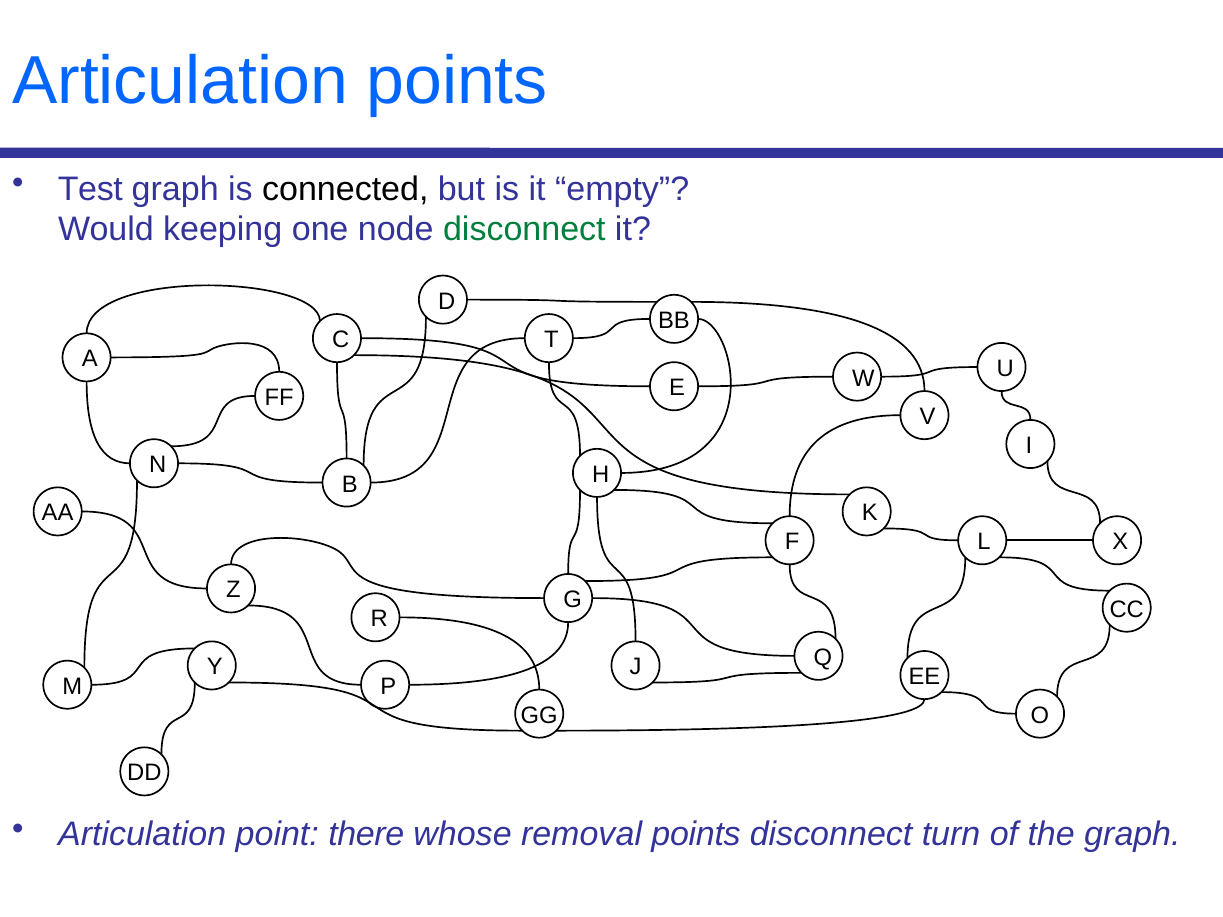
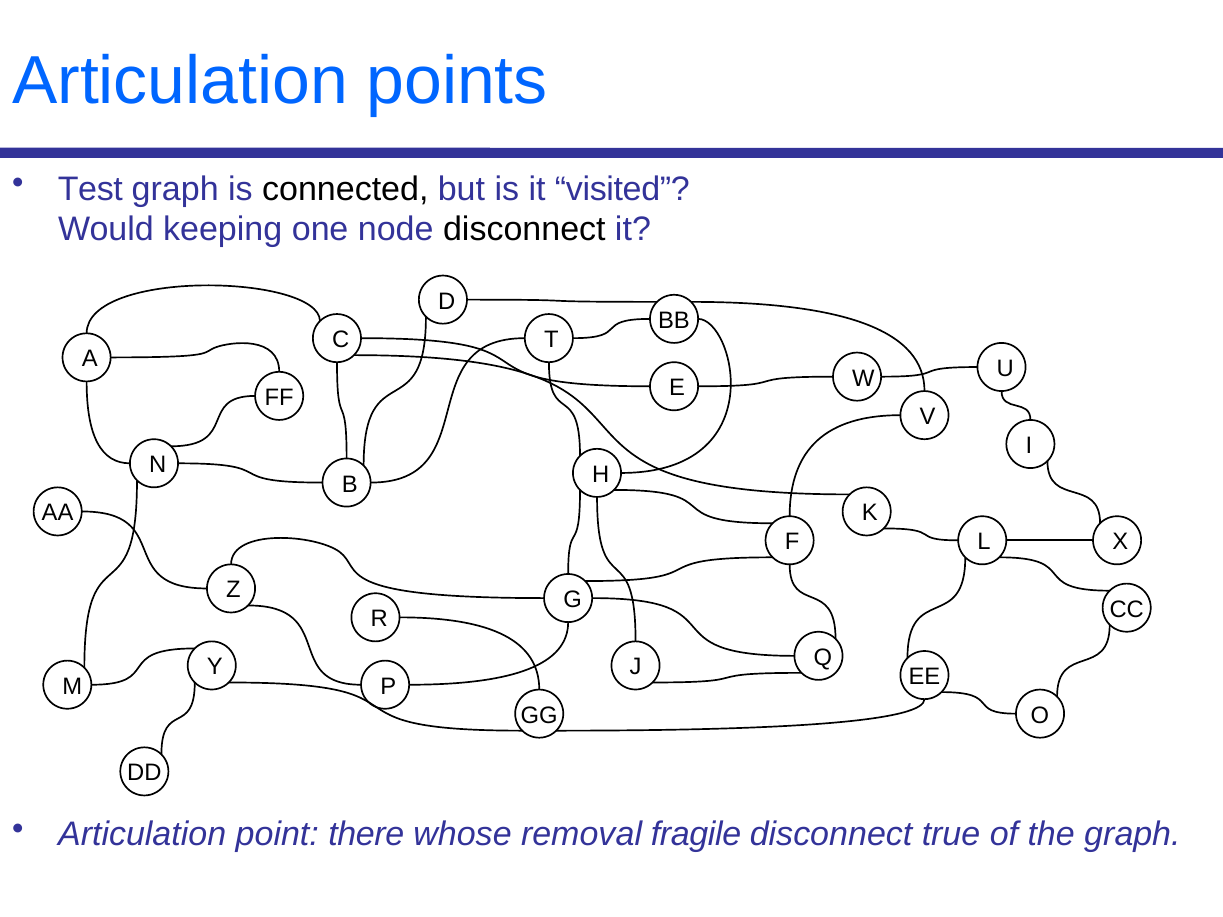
empty: empty -> visited
disconnect at (524, 230) colour: green -> black
removal points: points -> fragile
turn: turn -> true
